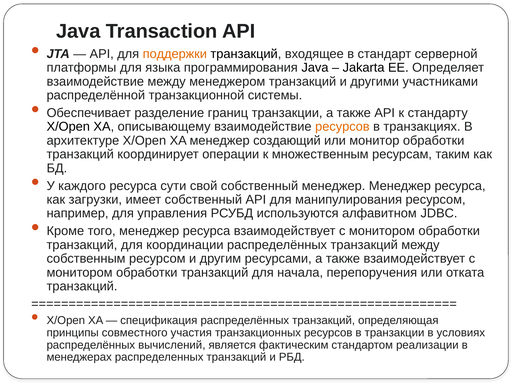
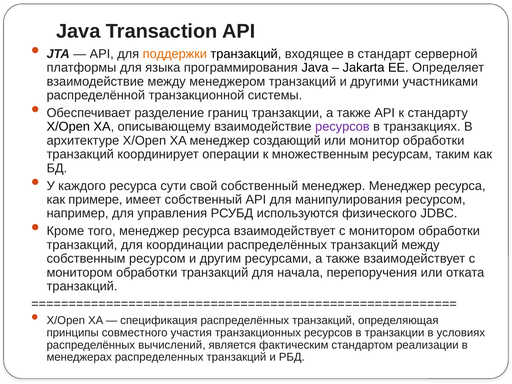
ресурсов at (342, 127) colour: orange -> purple
загрузки: загрузки -> примере
алфавитном: алфавитном -> физического
